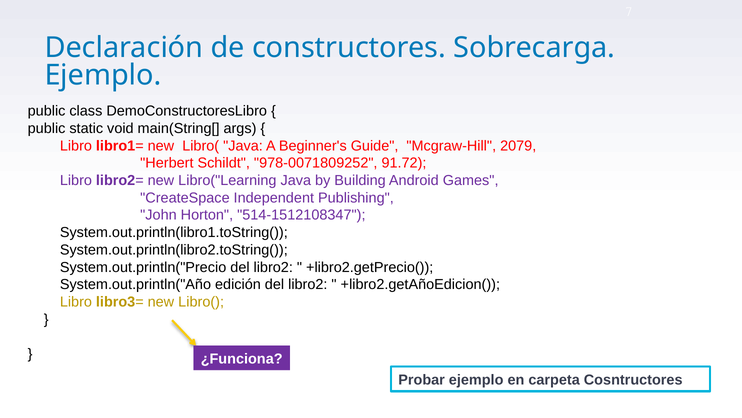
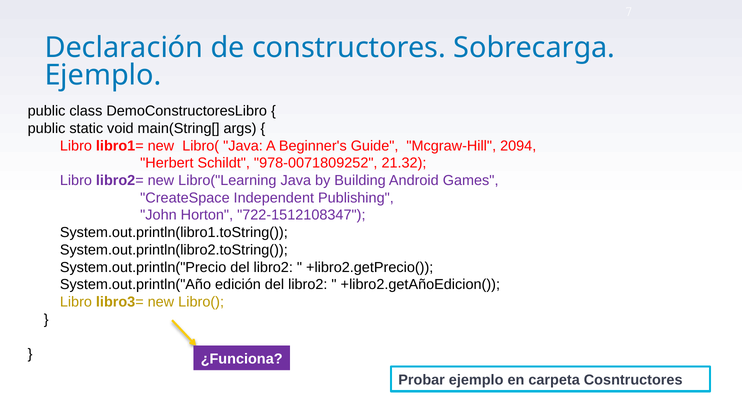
2079: 2079 -> 2094
91.72: 91.72 -> 21.32
514-1512108347: 514-1512108347 -> 722-1512108347
